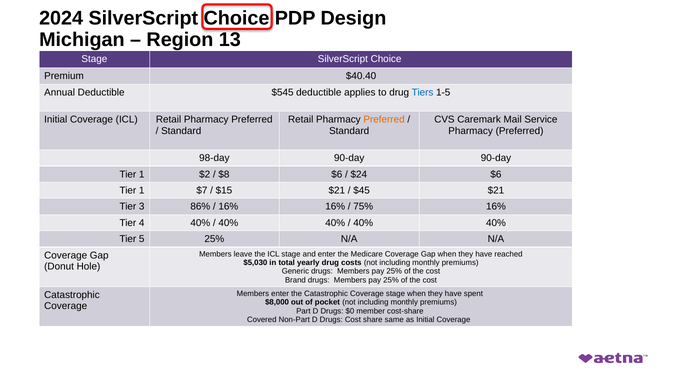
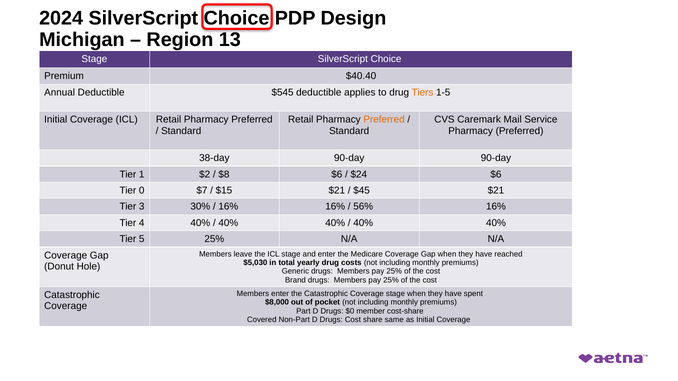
Tiers colour: blue -> orange
98-day: 98-day -> 38-day
1 at (142, 191): 1 -> 0
86%: 86% -> 30%
75%: 75% -> 56%
